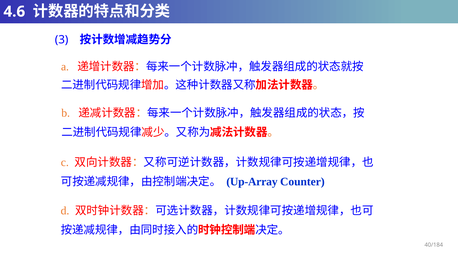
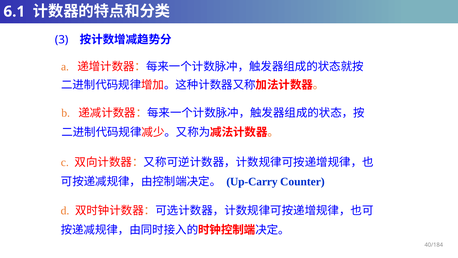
4.6: 4.6 -> 6.1
Up-Array: Up-Array -> Up-Carry
